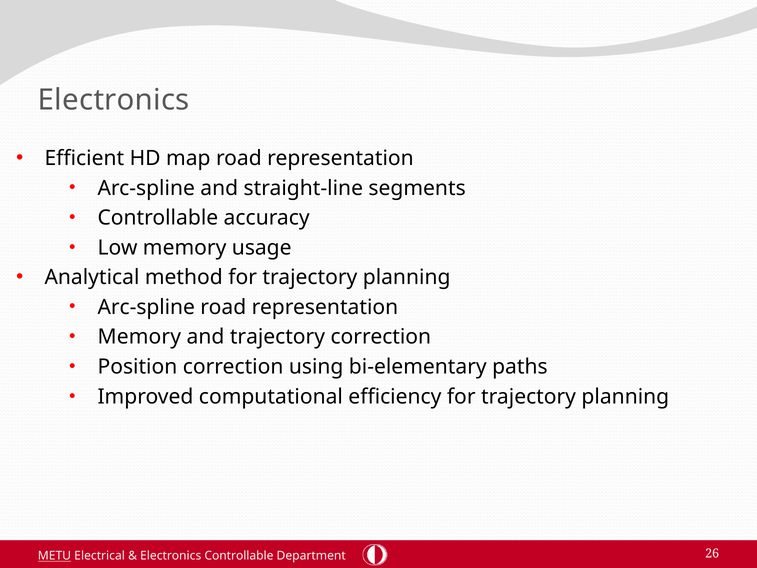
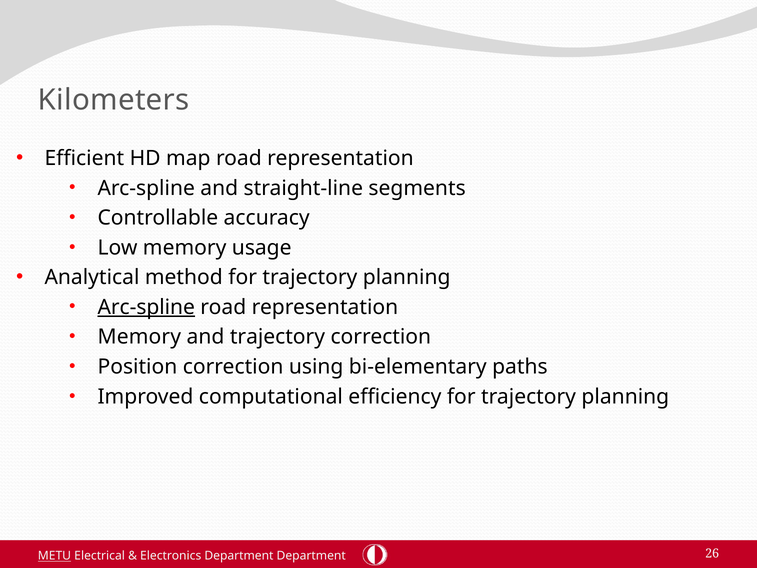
Electronics at (114, 100): Electronics -> Kilometers
Arc-spline at (146, 307) underline: none -> present
Electronics Controllable: Controllable -> Department
